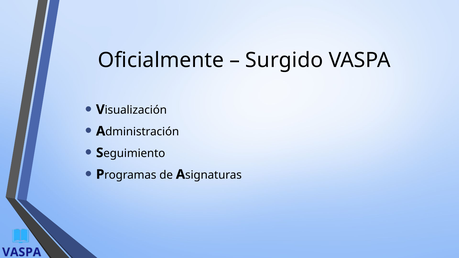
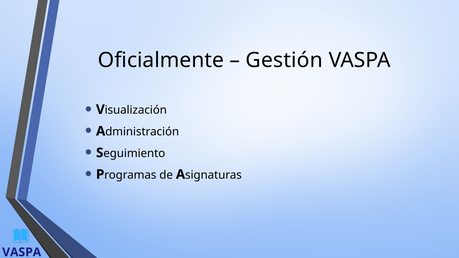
Surgido: Surgido -> Gestión
